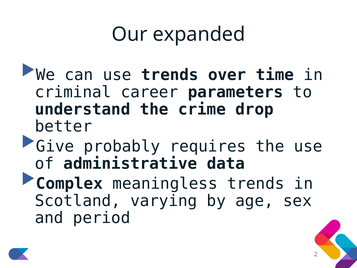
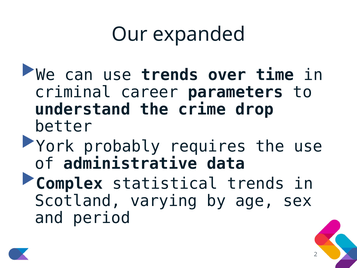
Give: Give -> York
meaningless: meaningless -> statistical
